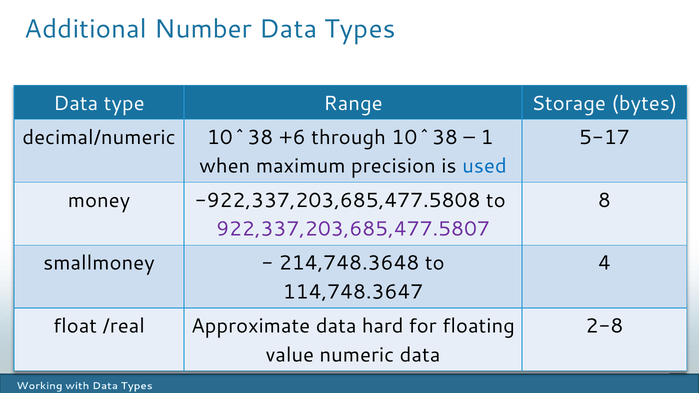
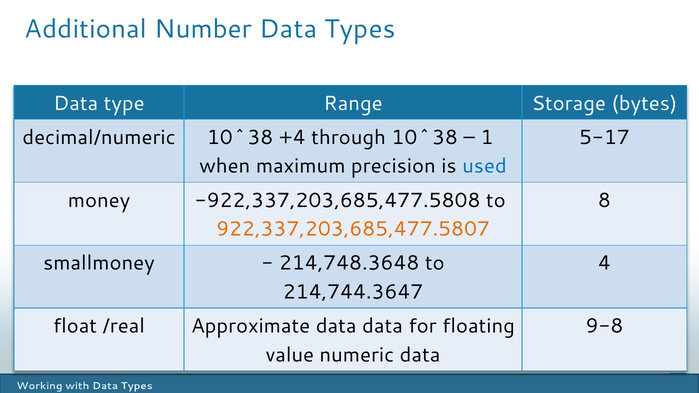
+6: +6 -> +4
922,337,203,685,477.5807 colour: purple -> orange
114,748.3647: 114,748.3647 -> 214,744.3647
data hard: hard -> data
2-8: 2-8 -> 9-8
